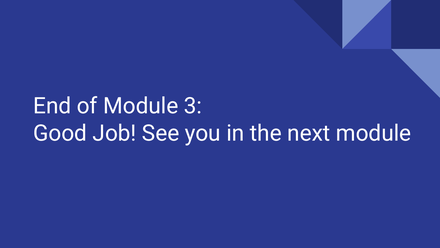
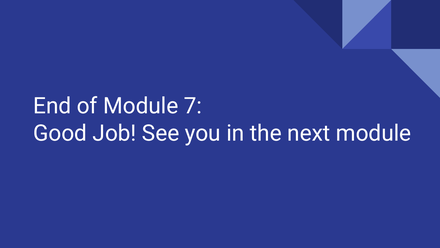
3: 3 -> 7
